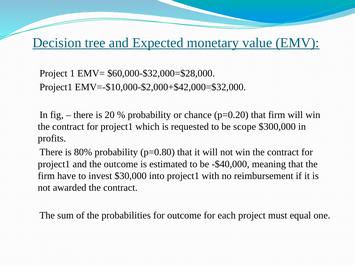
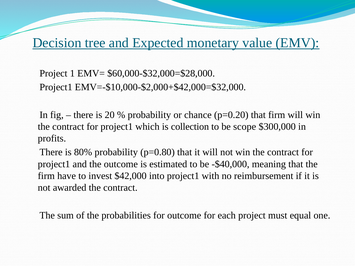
requested: requested -> collection
$30,000: $30,000 -> $42,000
